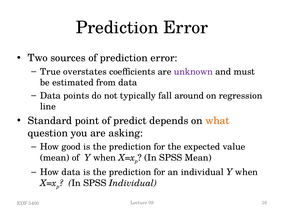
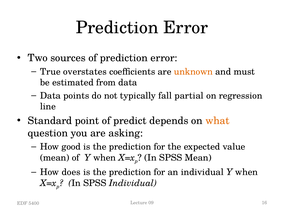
unknown colour: purple -> orange
around: around -> partial
How data: data -> does
